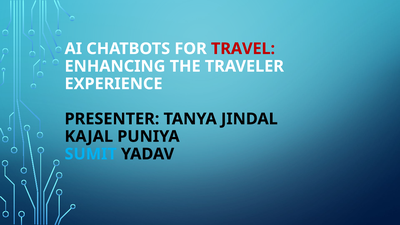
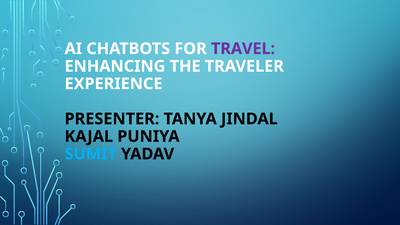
TRAVEL colour: red -> purple
